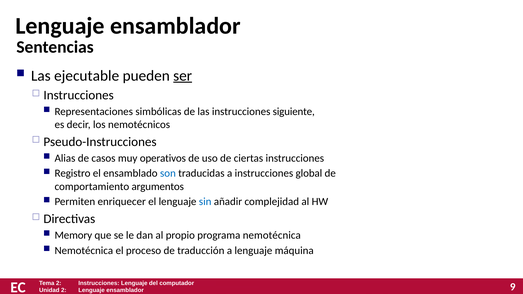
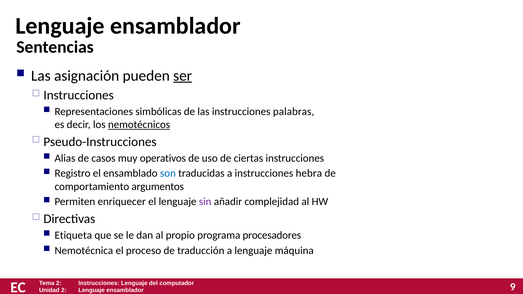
ejecutable: ejecutable -> asignación
siguiente: siguiente -> palabras
nemotécnicos underline: none -> present
global: global -> hebra
sin colour: blue -> purple
Memory: Memory -> Etiqueta
programa nemotécnica: nemotécnica -> procesadores
